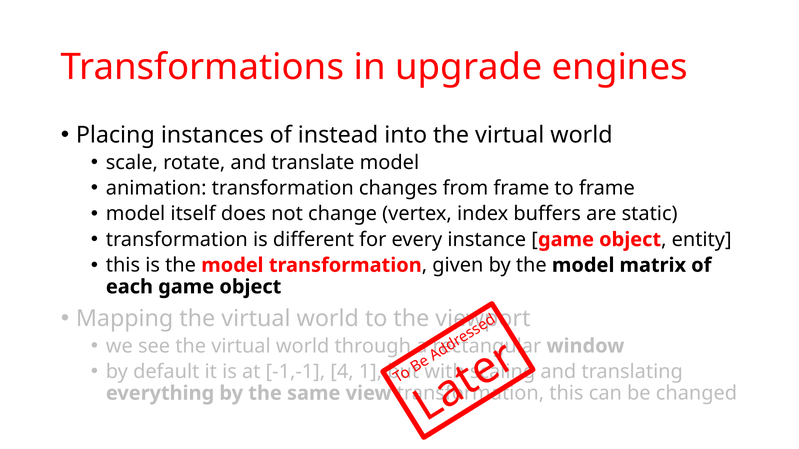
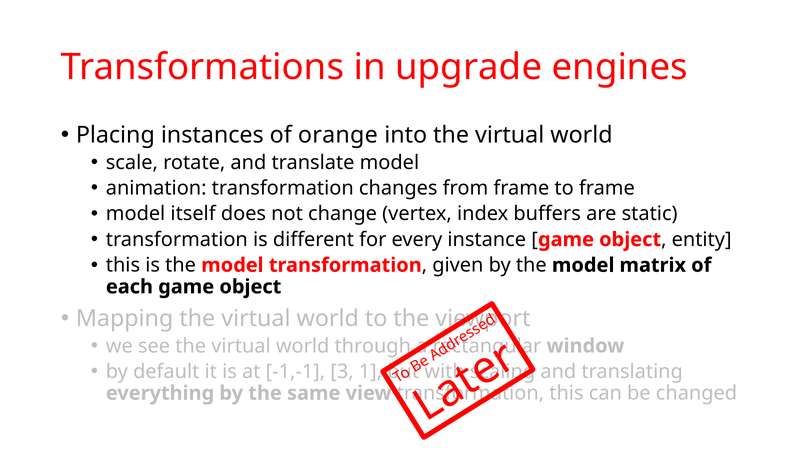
instead: instead -> orange
4: 4 -> 3
